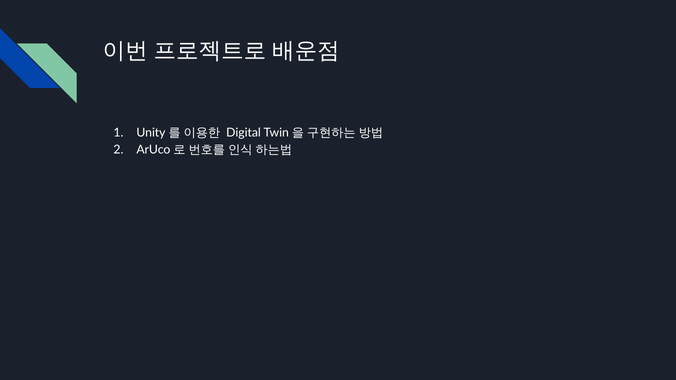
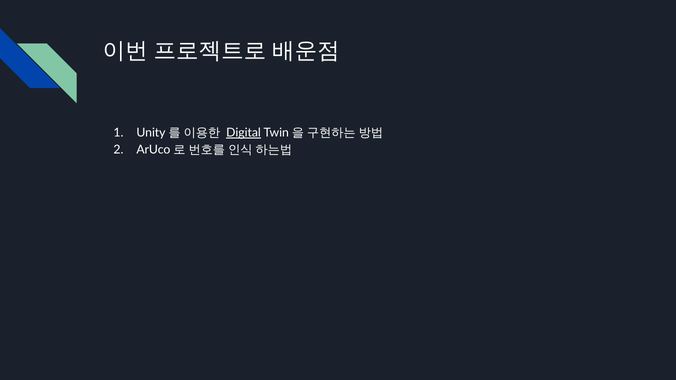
Digital underline: none -> present
